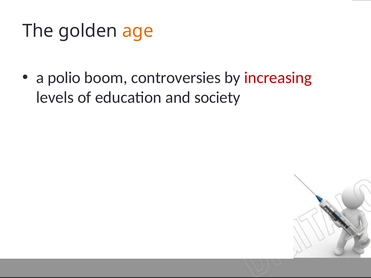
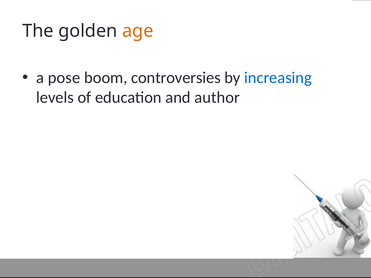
polio: polio -> pose
increasing colour: red -> blue
society: society -> author
